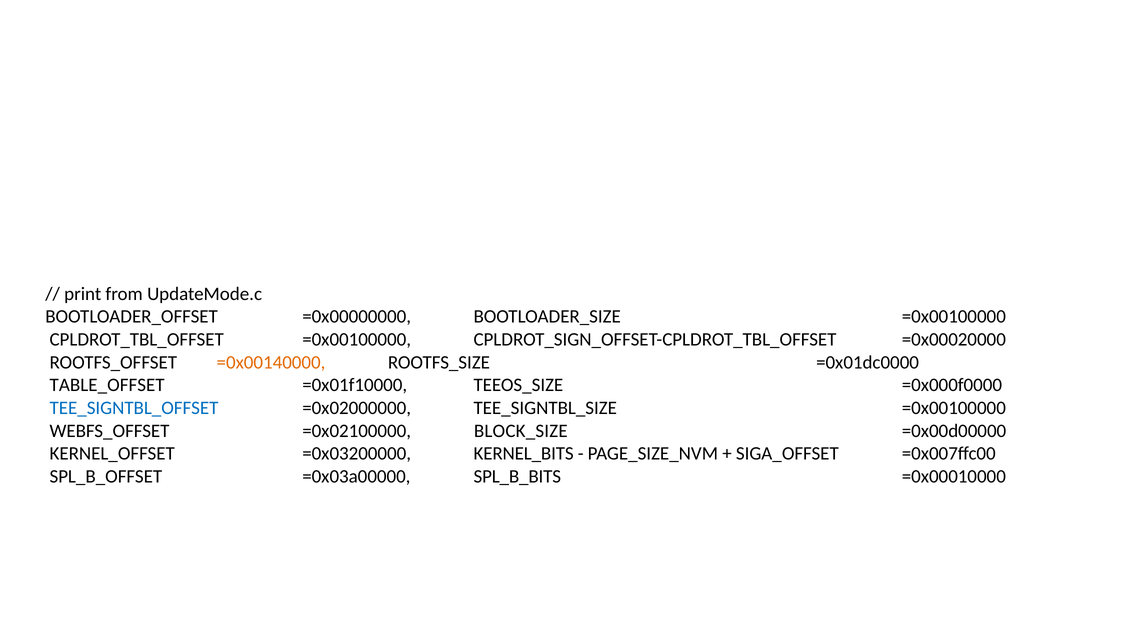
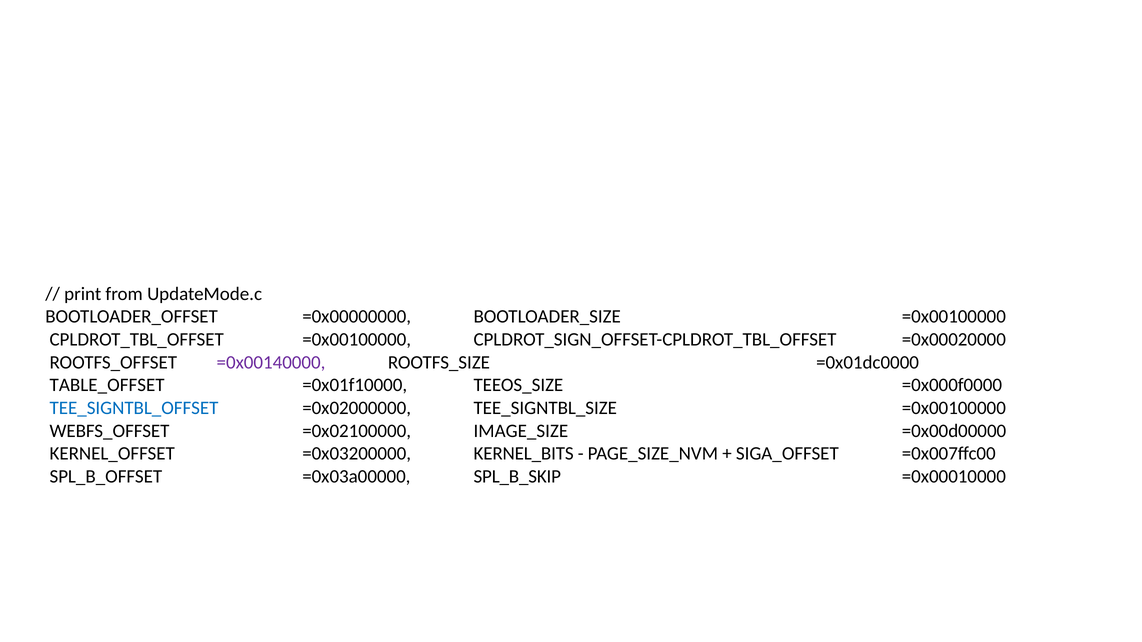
=0x00140000 colour: orange -> purple
BLOCK_SIZE: BLOCK_SIZE -> IMAGE_SIZE
SPL_B_BITS: SPL_B_BITS -> SPL_B_SKIP
